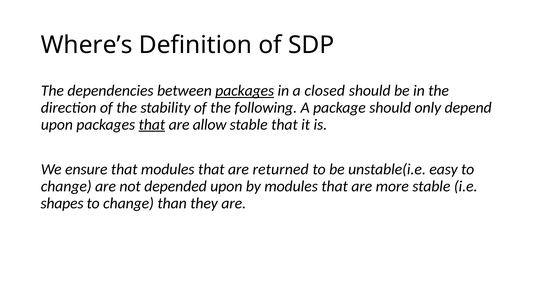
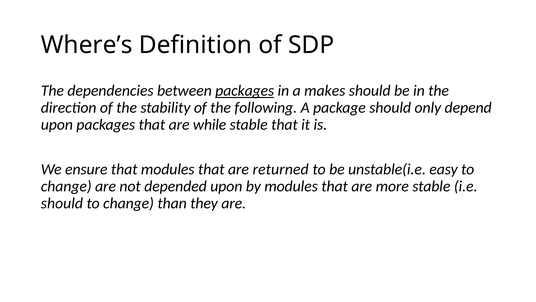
closed: closed -> makes
that at (152, 124) underline: present -> none
allow: allow -> while
shapes at (62, 203): shapes -> should
